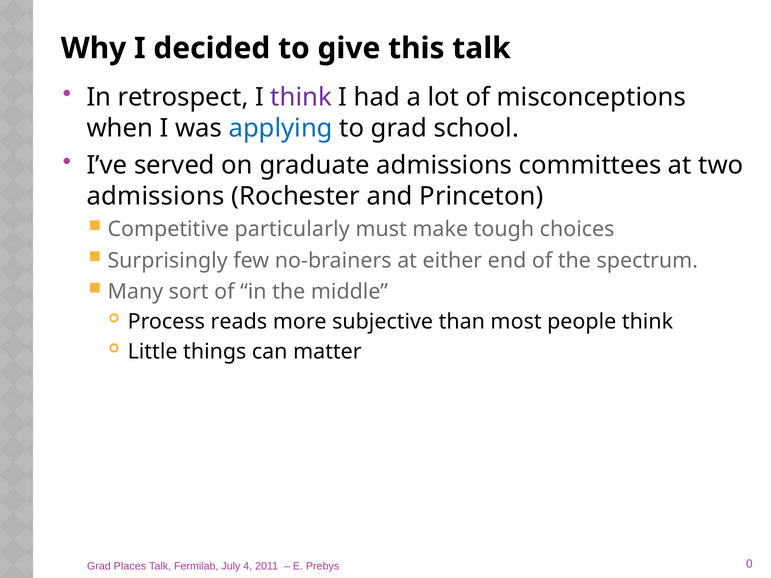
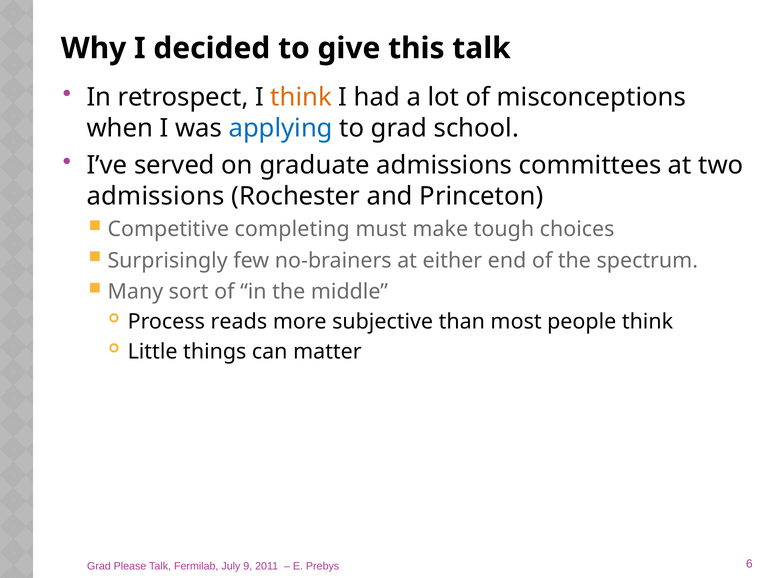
think at (301, 97) colour: purple -> orange
particularly: particularly -> completing
Places: Places -> Please
4: 4 -> 9
0: 0 -> 6
